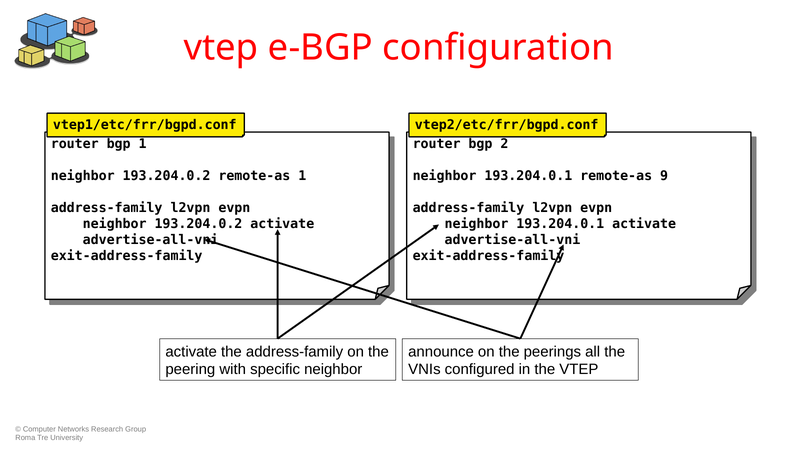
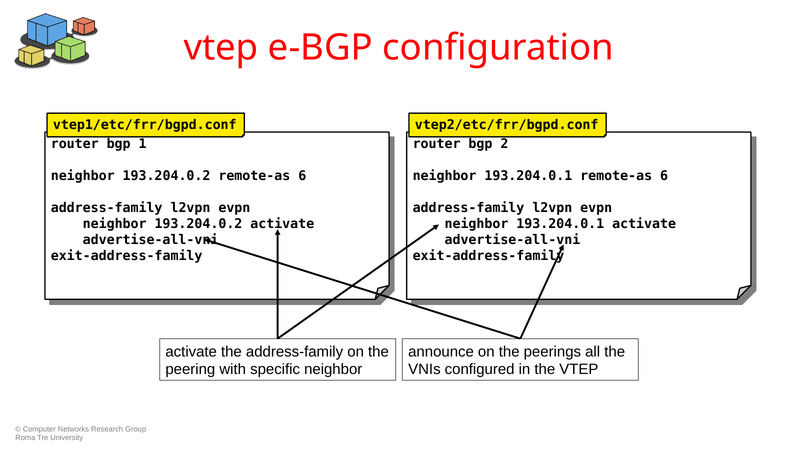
1 at (302, 176): 1 -> 6
9 at (664, 176): 9 -> 6
